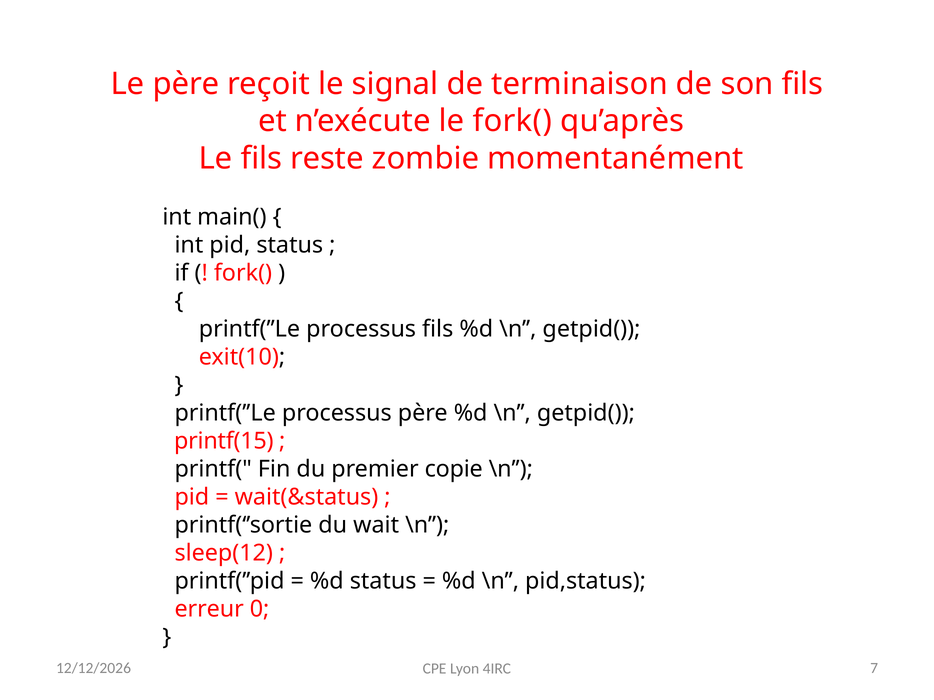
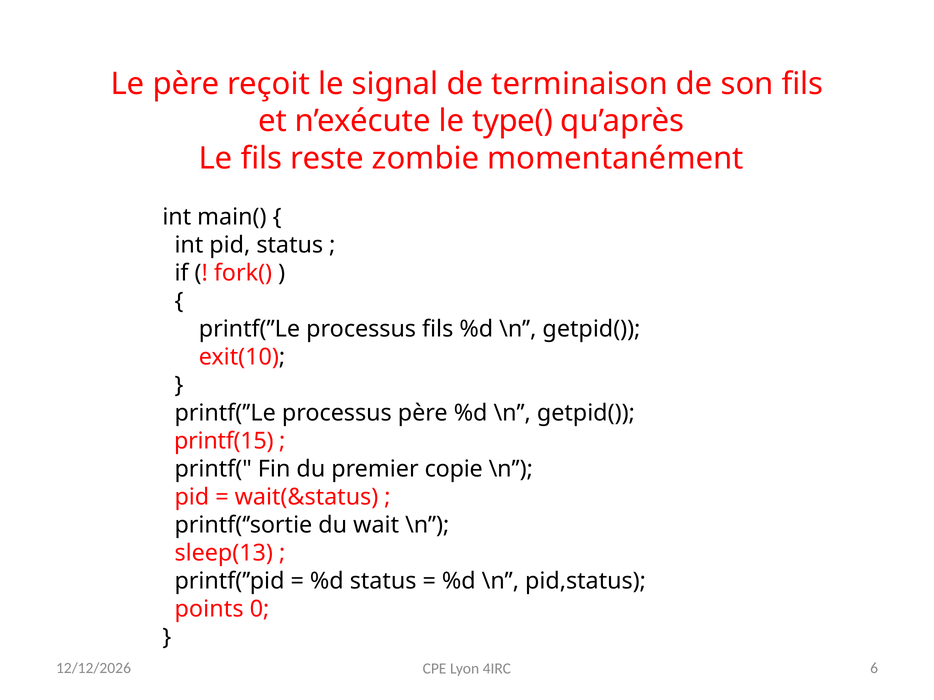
le fork(: fork( -> type(
sleep(12: sleep(12 -> sleep(13
erreur: erreur -> points
7: 7 -> 6
